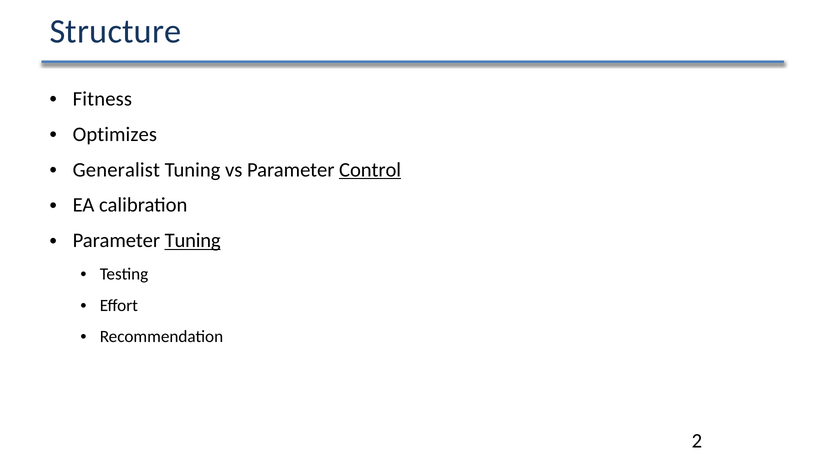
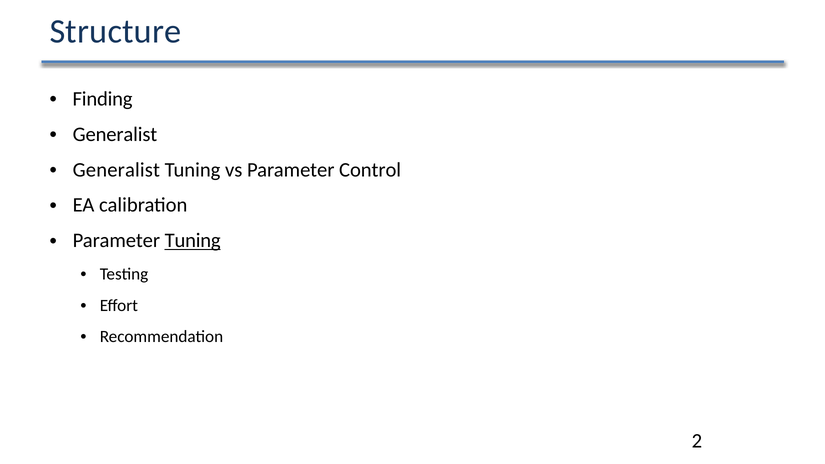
Fitness: Fitness -> Finding
Optimizes at (115, 134): Optimizes -> Generalist
Control underline: present -> none
